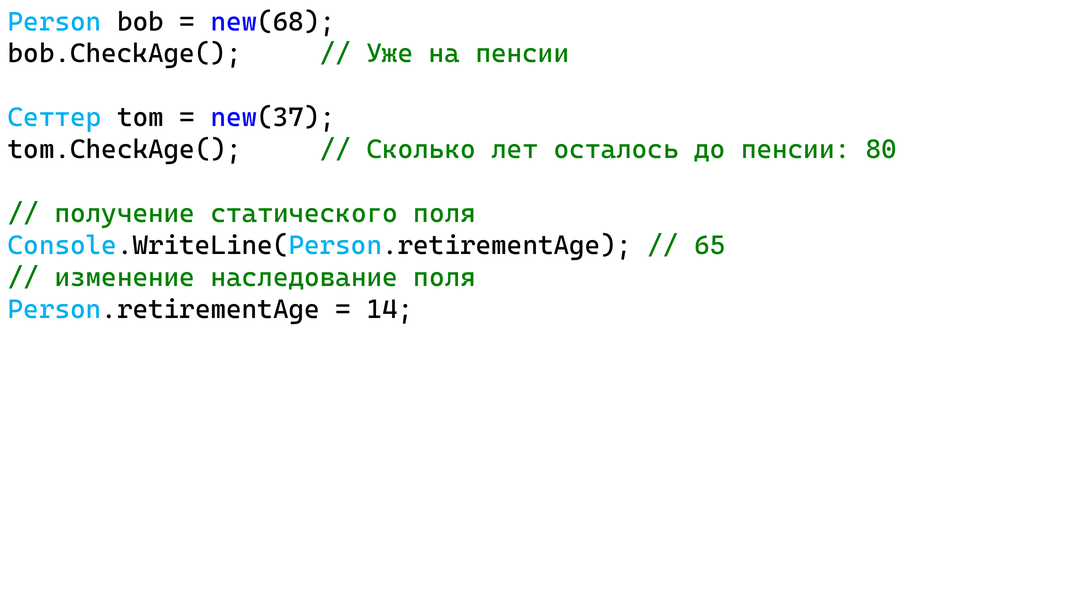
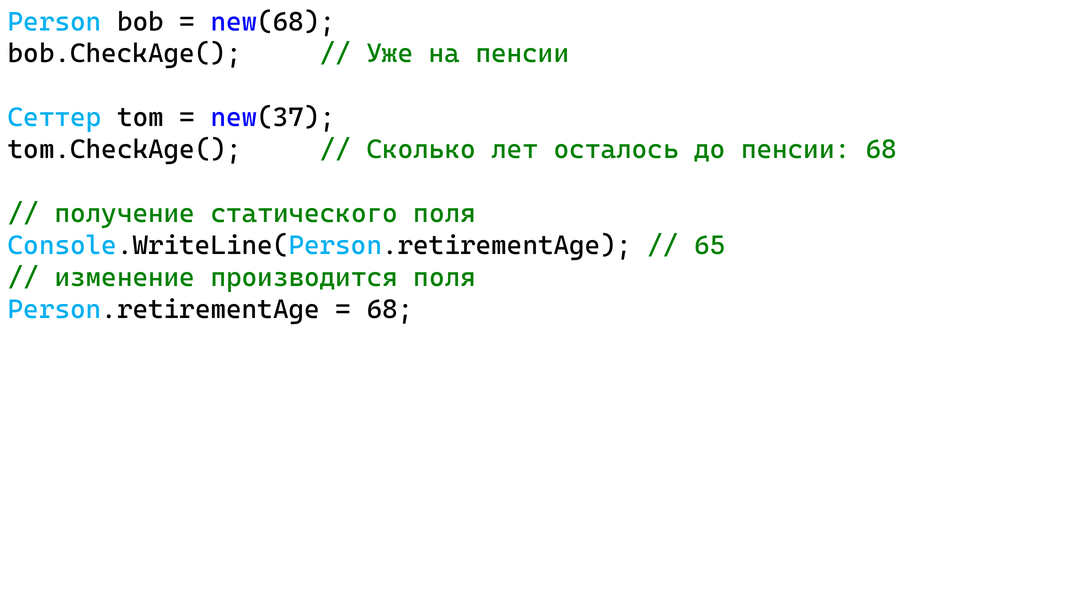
пенсии 80: 80 -> 68
наследование: наследование -> производится
14 at (390, 309): 14 -> 68
